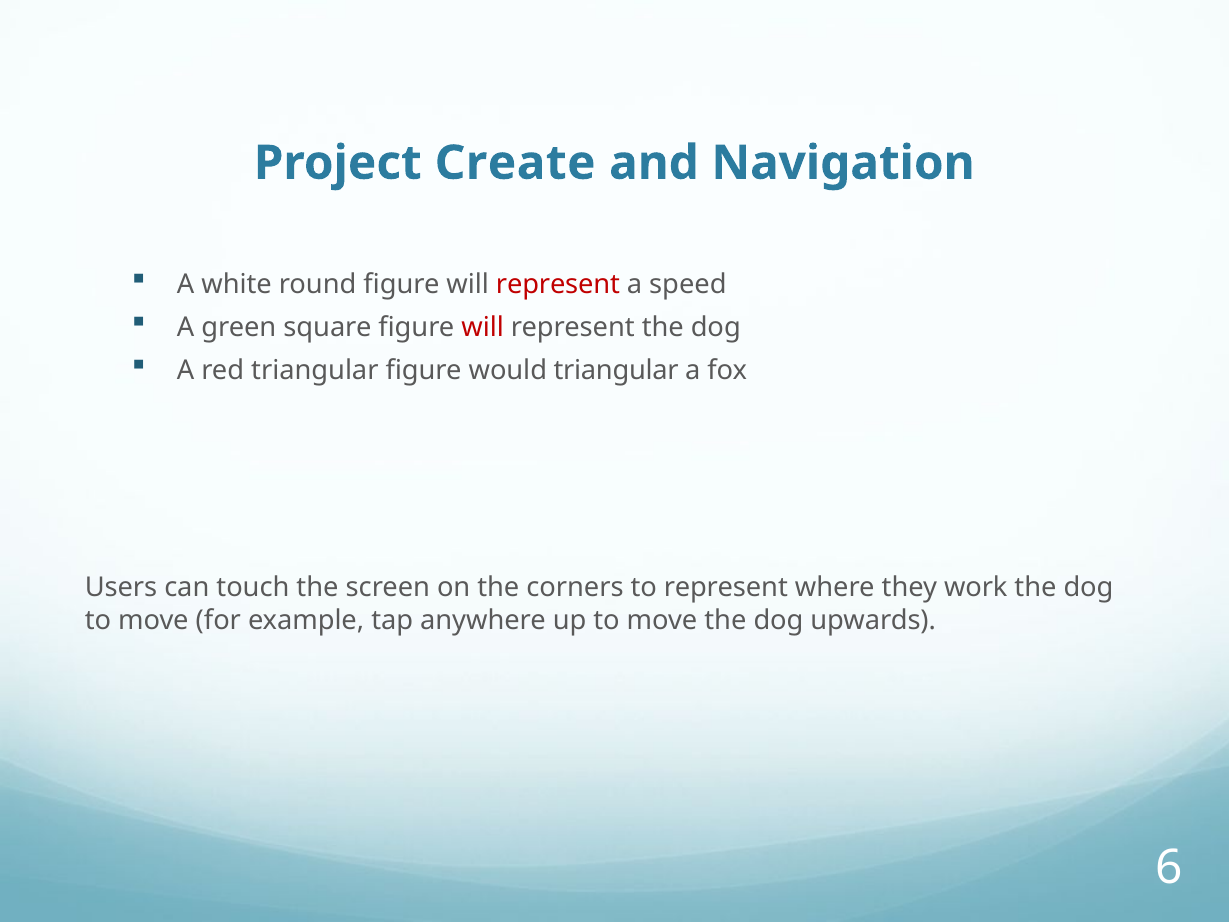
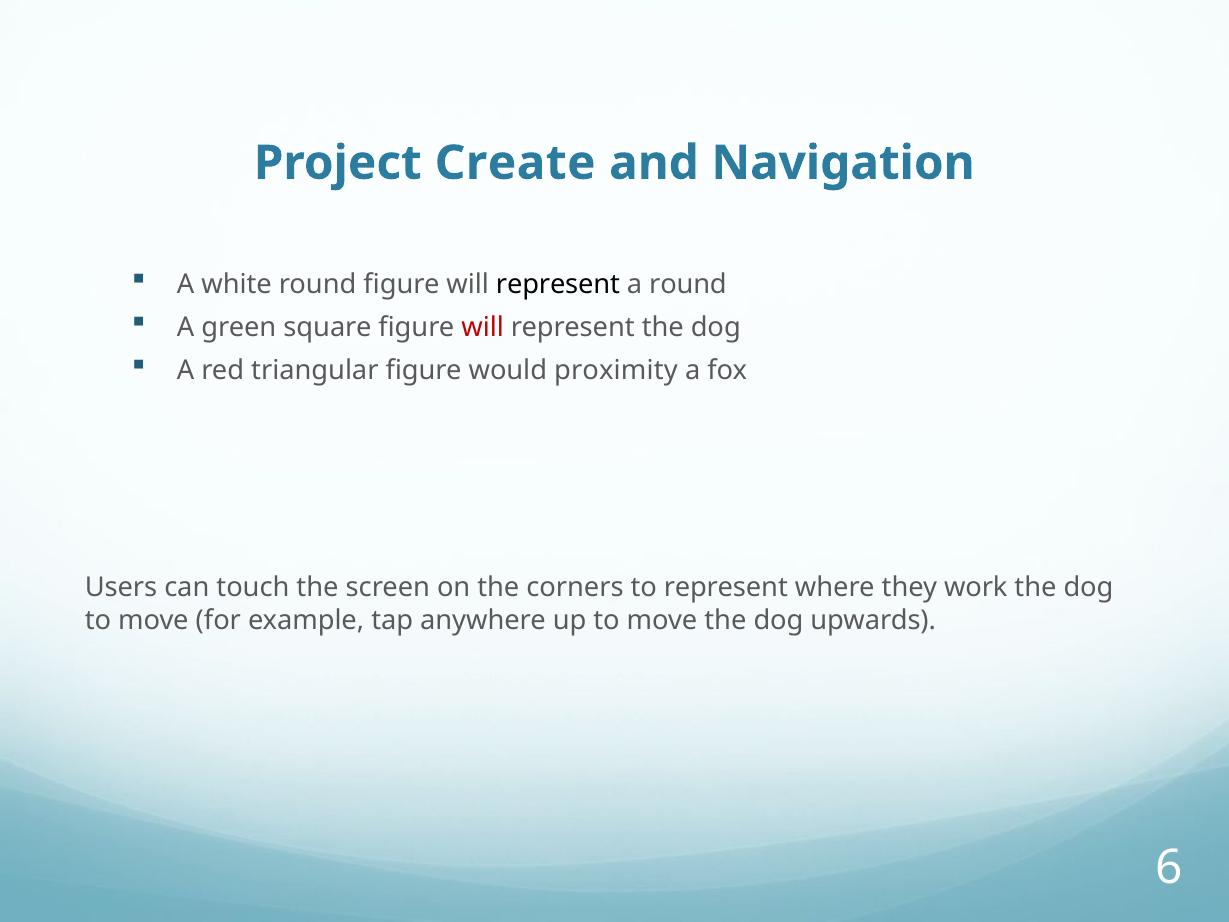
represent at (558, 284) colour: red -> black
a speed: speed -> round
would triangular: triangular -> proximity
